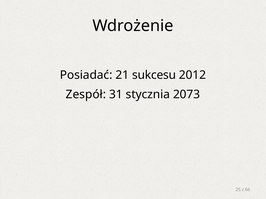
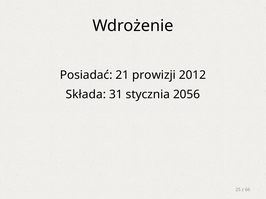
sukcesu: sukcesu -> prowizji
Zespół: Zespół -> Składa
2073: 2073 -> 2056
